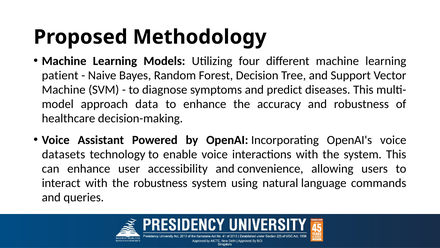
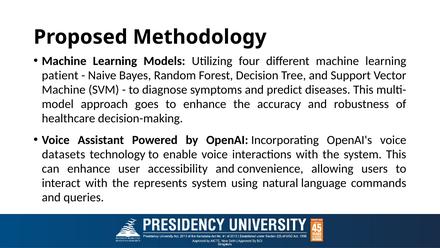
data: data -> goes
the robustness: robustness -> represents
